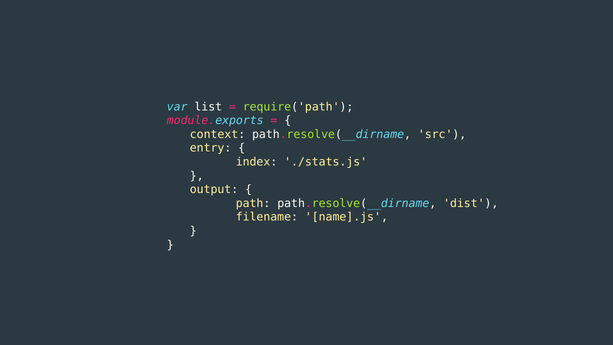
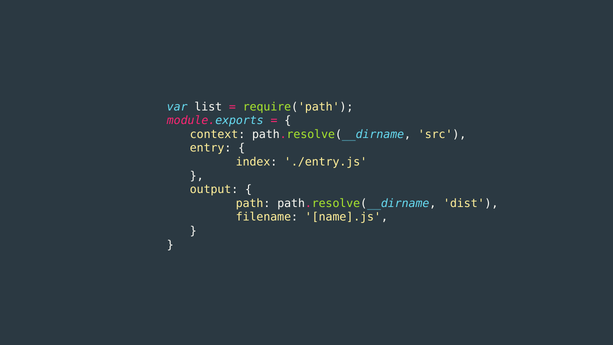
./stats.js: ./stats.js -> ./entry.js
